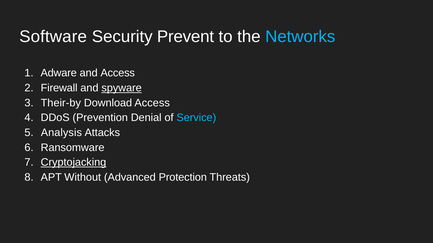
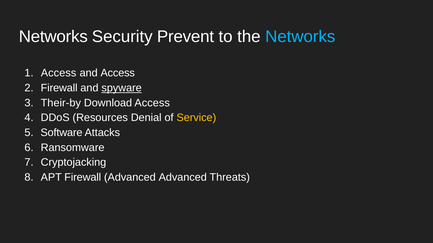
Software at (53, 37): Software -> Networks
Adware at (59, 73): Adware -> Access
Prevention: Prevention -> Resources
Service colour: light blue -> yellow
Analysis: Analysis -> Software
Cryptojacking underline: present -> none
APT Without: Without -> Firewall
Advanced Protection: Protection -> Advanced
